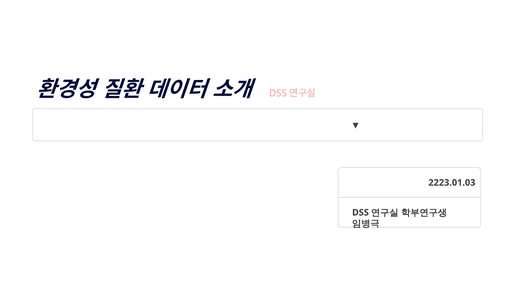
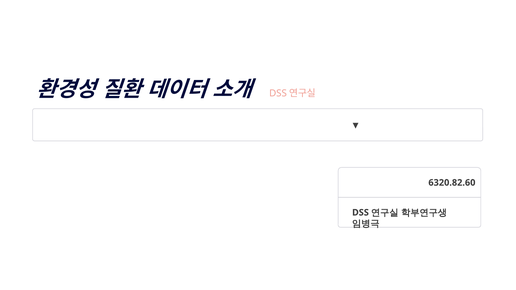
2223.01.03: 2223.01.03 -> 6320.82.60
